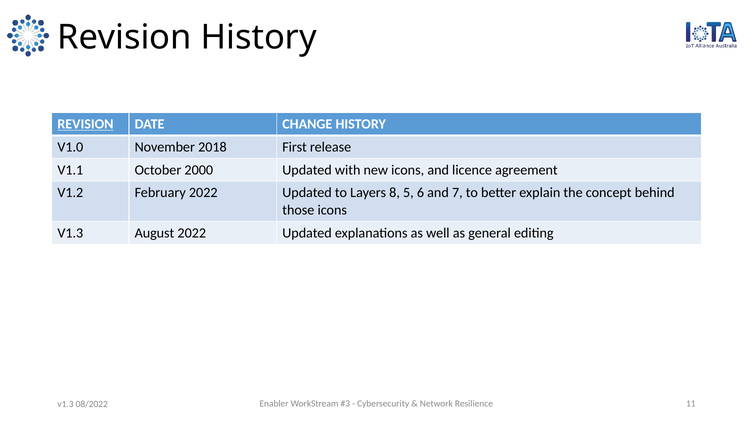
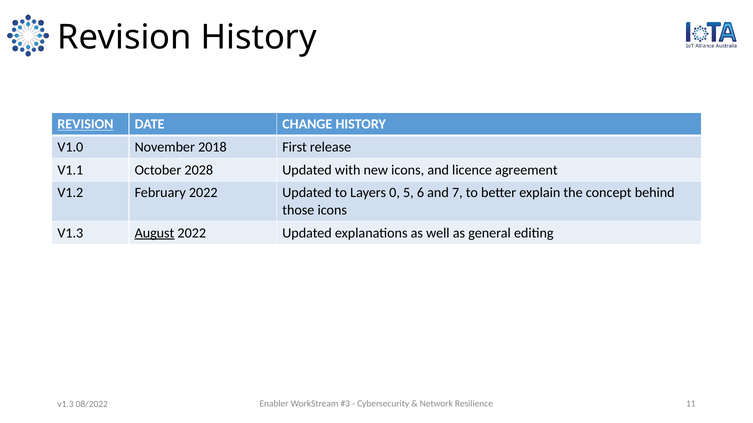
2000: 2000 -> 2028
8: 8 -> 0
August underline: none -> present
